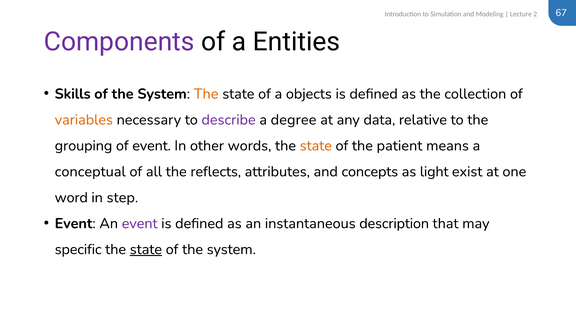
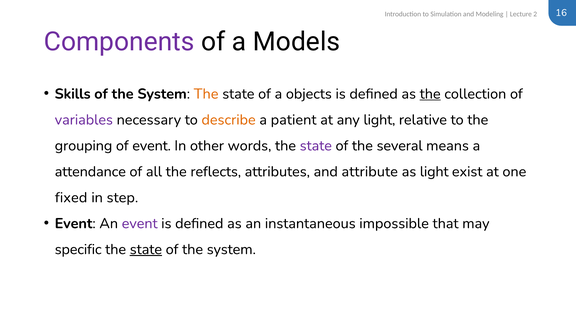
67: 67 -> 16
Entities: Entities -> Models
the at (430, 94) underline: none -> present
variables colour: orange -> purple
describe colour: purple -> orange
degree: degree -> patient
any data: data -> light
state at (316, 146) colour: orange -> purple
patient: patient -> several
conceptual: conceptual -> attendance
concepts: concepts -> attribute
word: word -> fixed
description: description -> impossible
